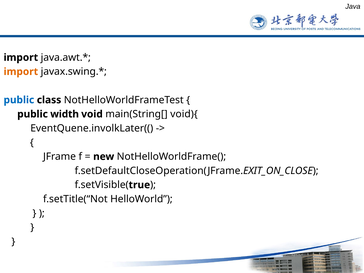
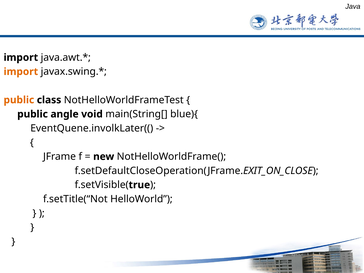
public at (19, 100) colour: blue -> orange
width: width -> angle
void){: void){ -> blue){
